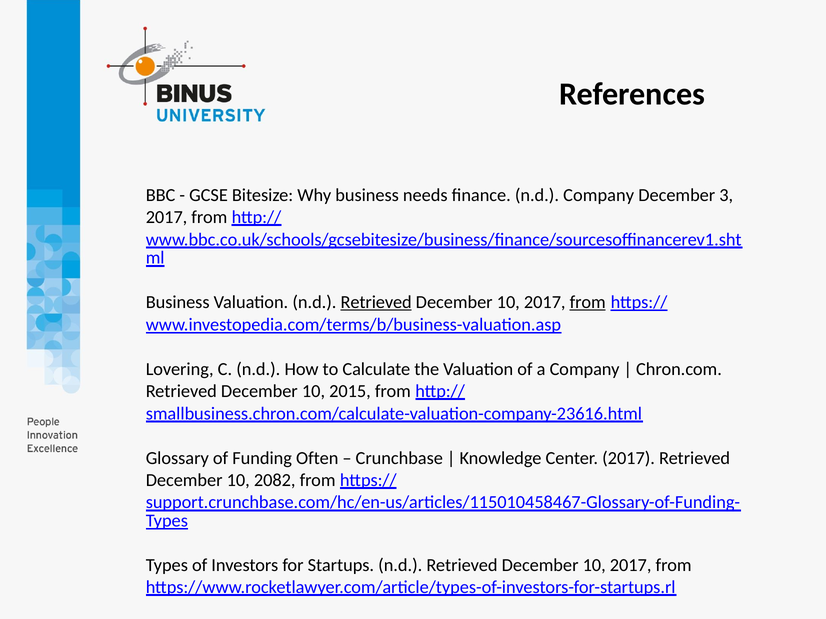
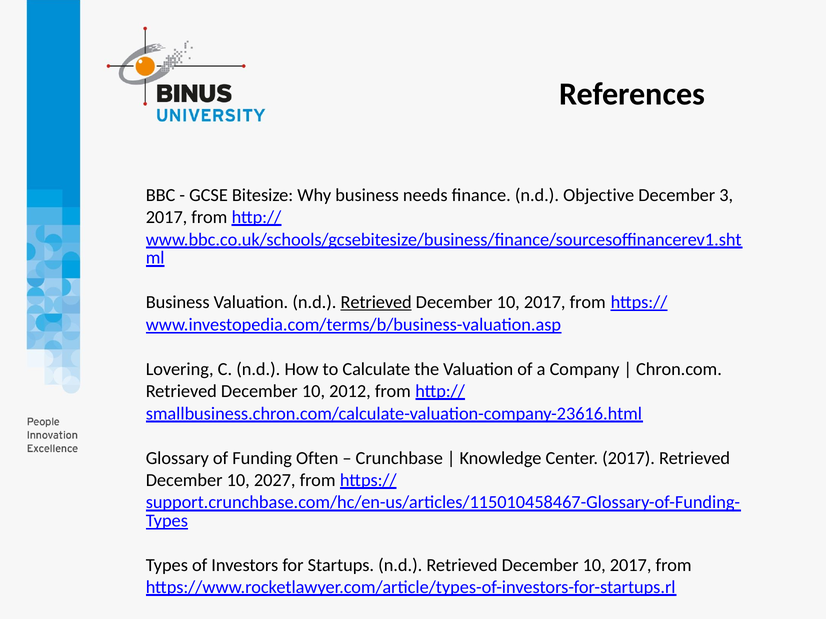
n.d Company: Company -> Objective
from at (588, 303) underline: present -> none
2015: 2015 -> 2012
2082: 2082 -> 2027
